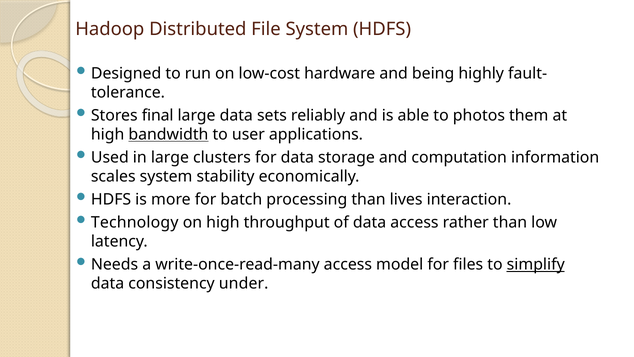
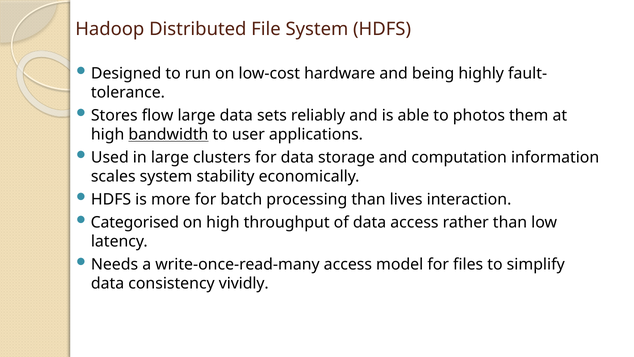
final: final -> flow
Technology: Technology -> Categorised
simplify underline: present -> none
under: under -> vividly
